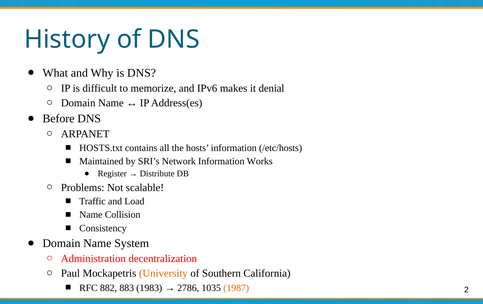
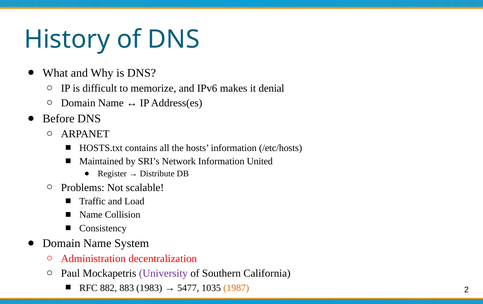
Works: Works -> United
University colour: orange -> purple
2786: 2786 -> 5477
